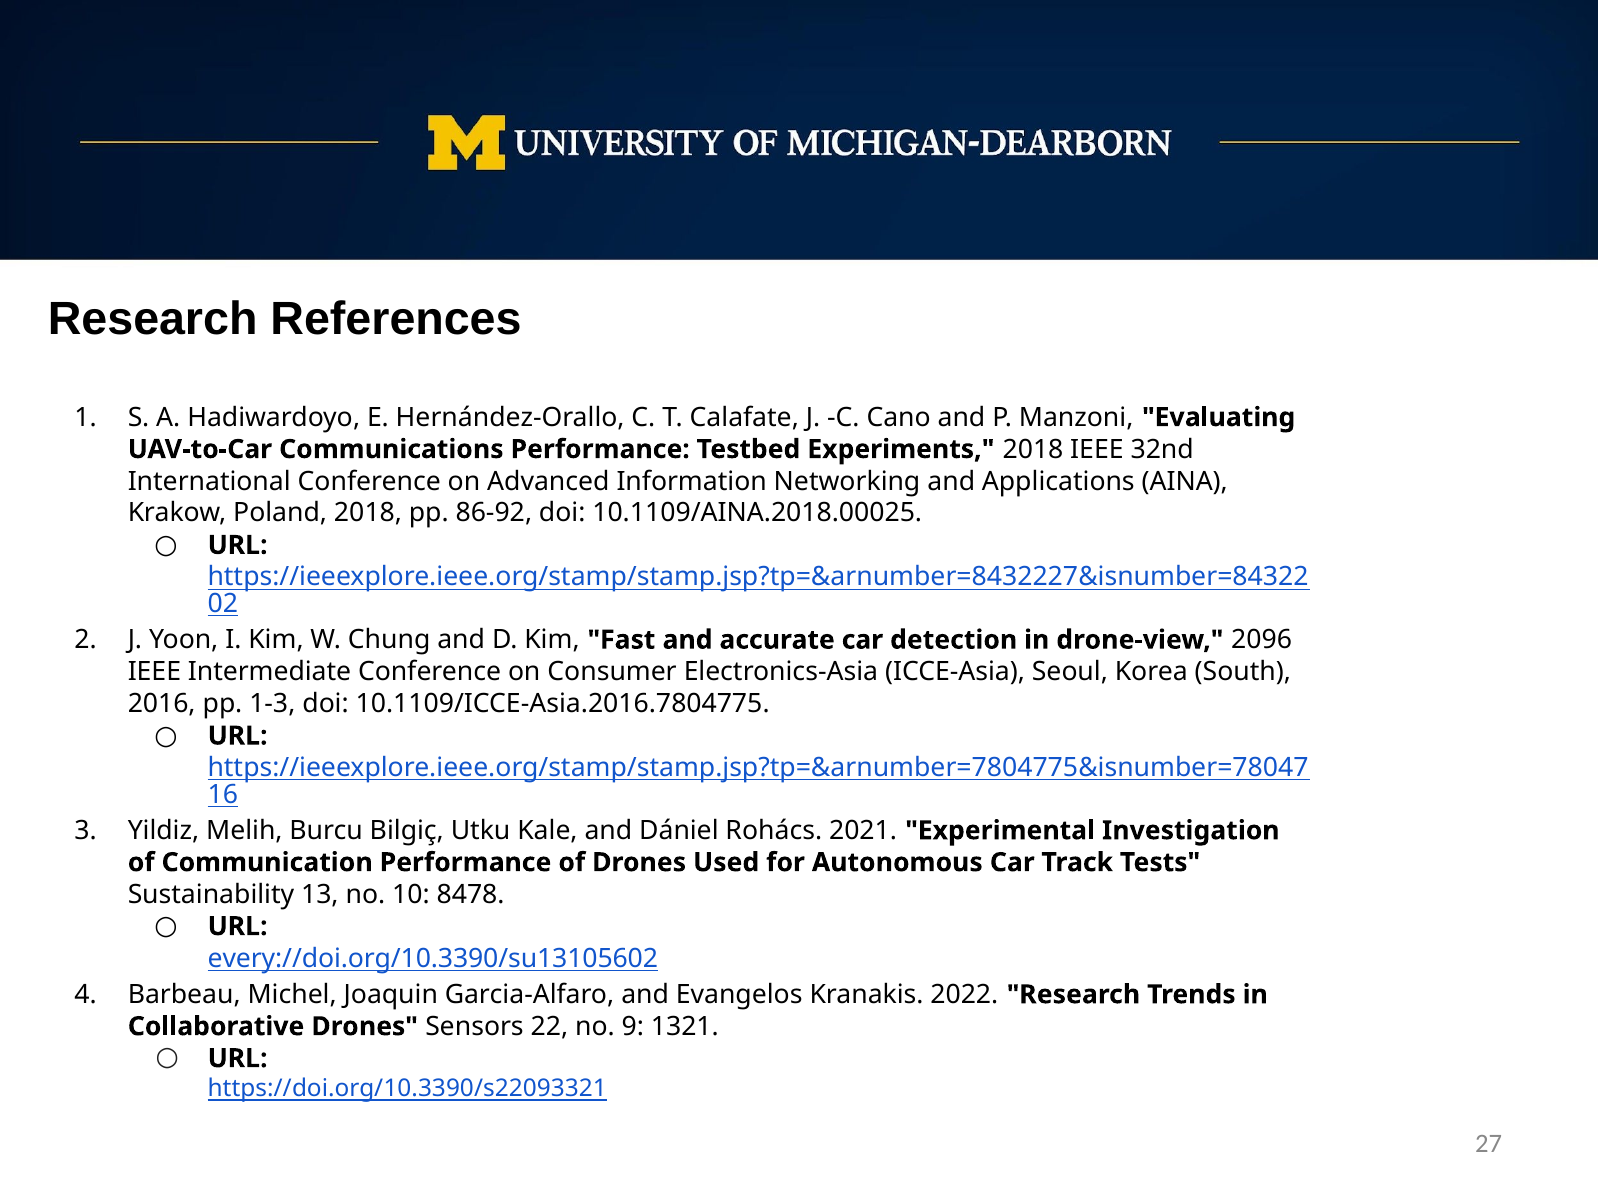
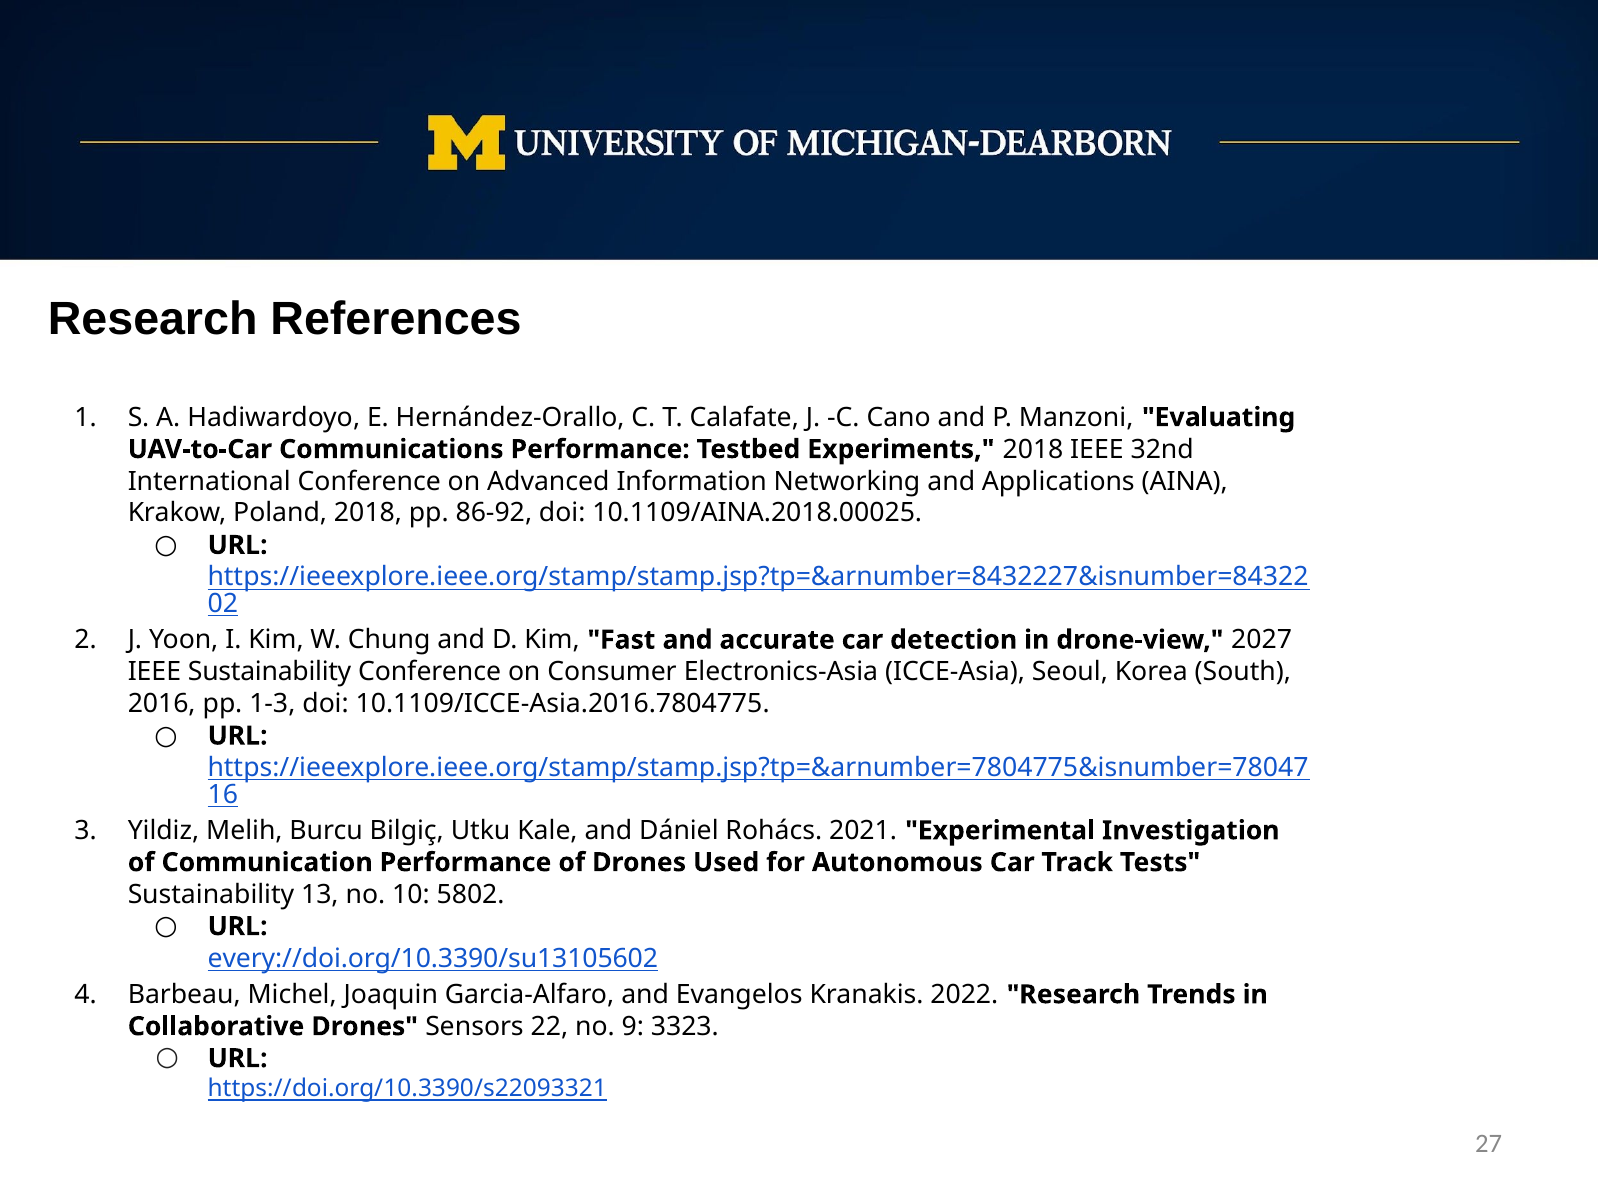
2096: 2096 -> 2027
IEEE Intermediate: Intermediate -> Sustainability
8478: 8478 -> 5802
1321: 1321 -> 3323
